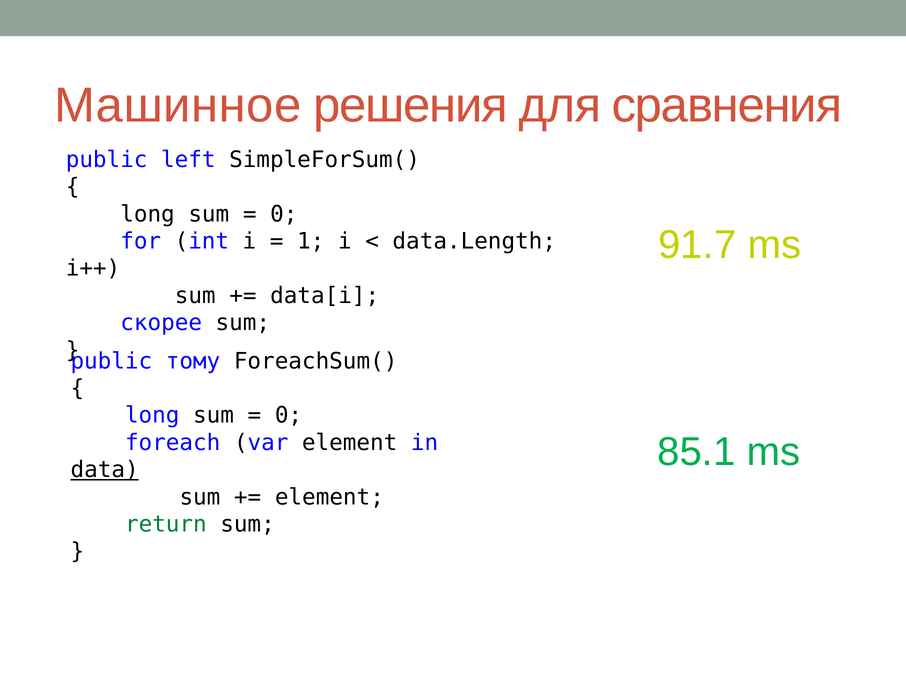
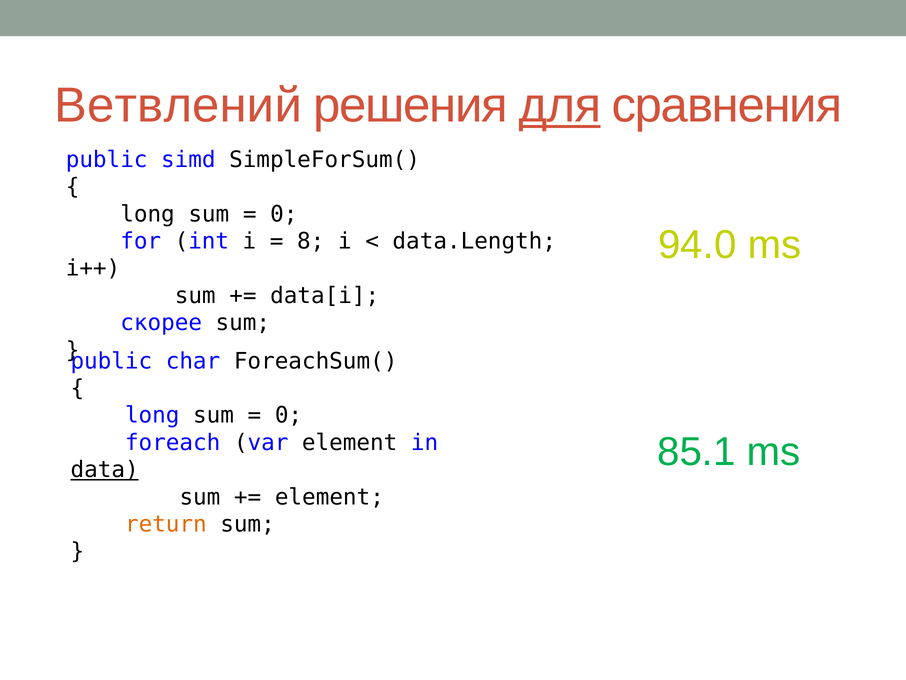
Машинное: Машинное -> Ветвлений
для underline: none -> present
left: left -> simd
91.7: 91.7 -> 94.0
1: 1 -> 8
тому: тому -> char
return colour: green -> orange
